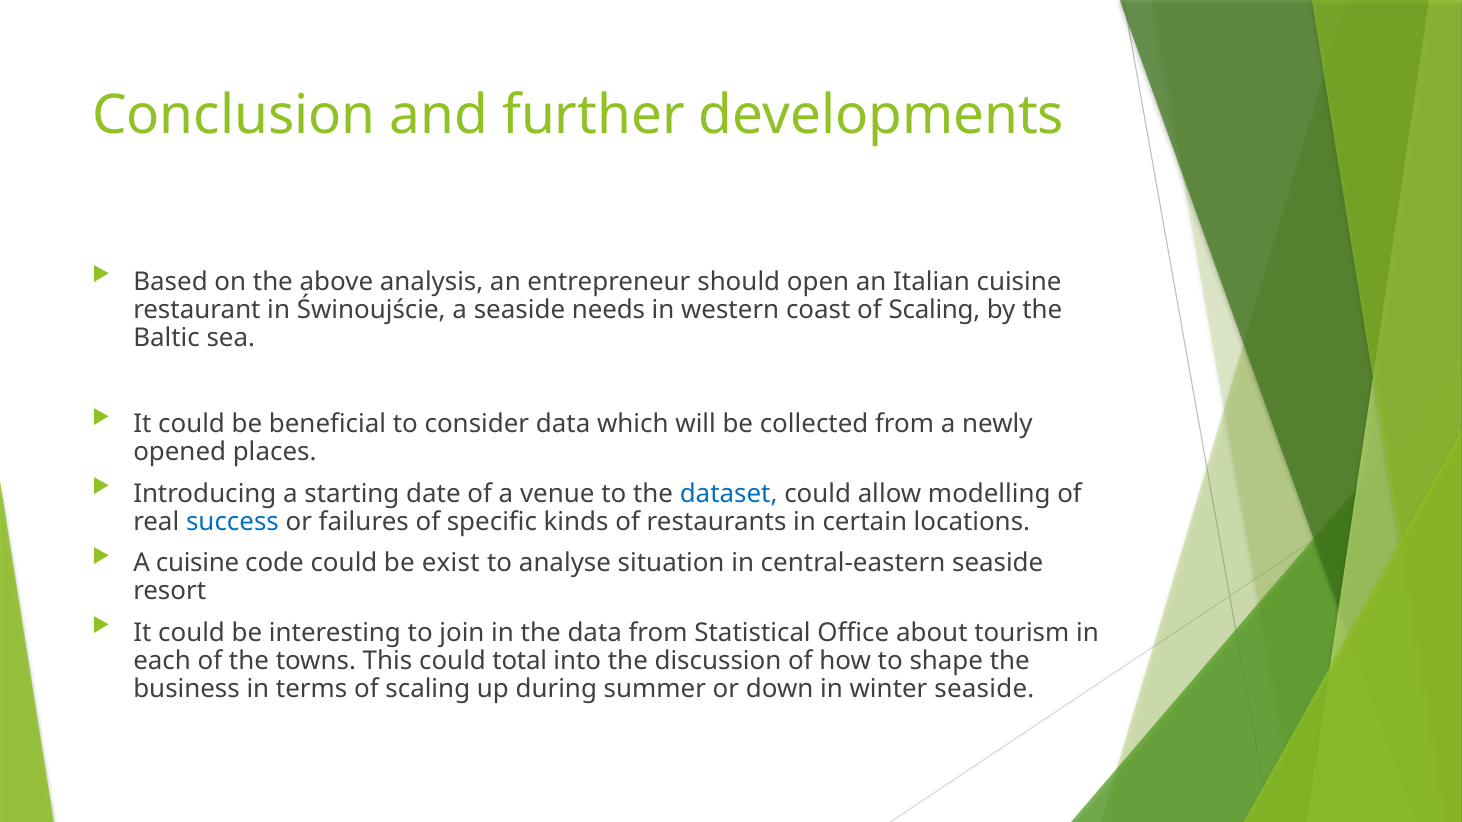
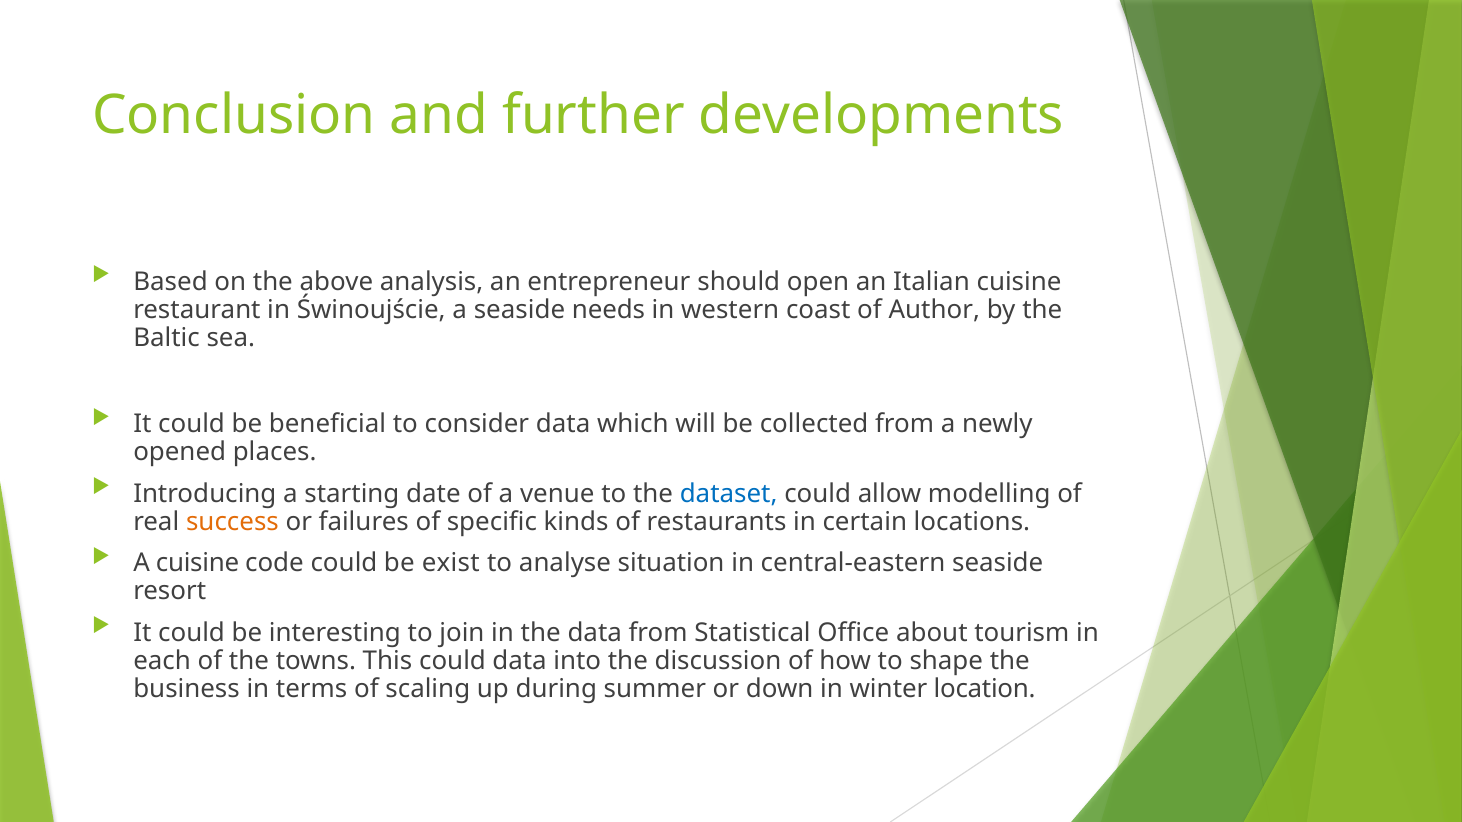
coast of Scaling: Scaling -> Author
success colour: blue -> orange
could total: total -> data
winter seaside: seaside -> location
